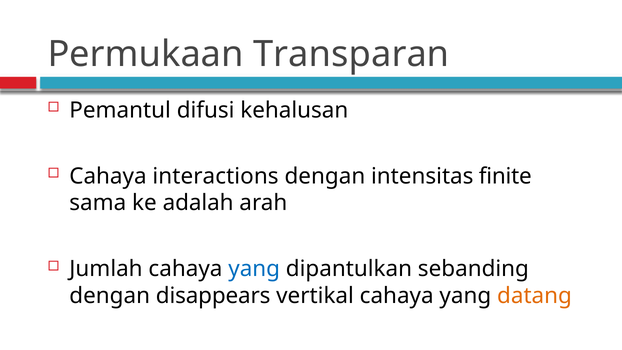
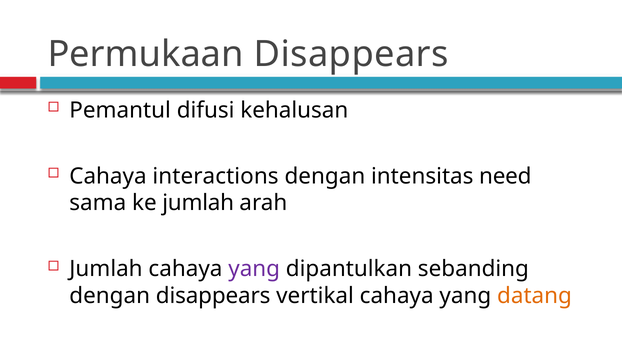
Permukaan Transparan: Transparan -> Disappears
finite: finite -> need
ke adalah: adalah -> jumlah
yang at (254, 269) colour: blue -> purple
